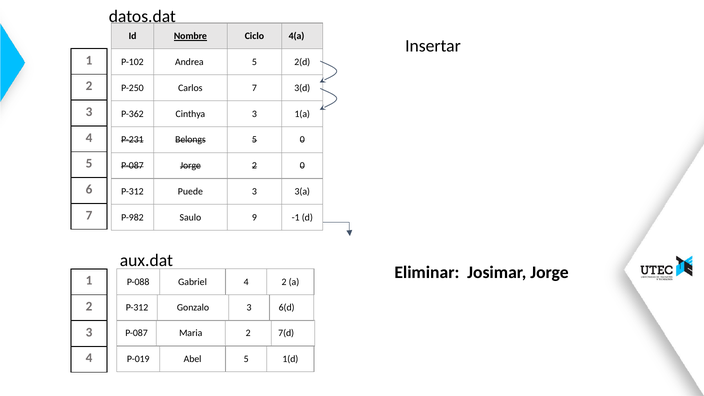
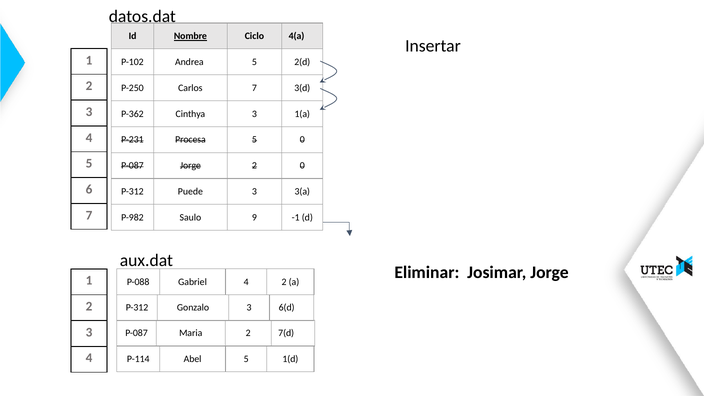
Belongs: Belongs -> Procesa
P-019: P-019 -> P-114
